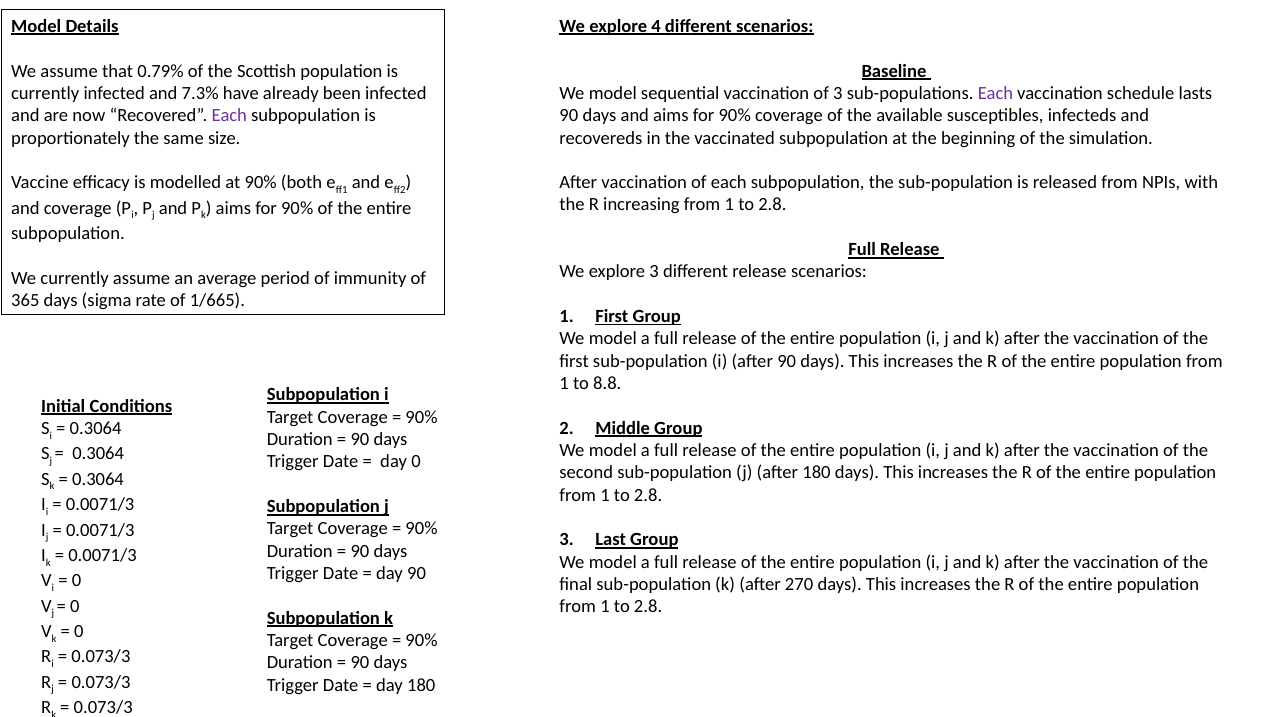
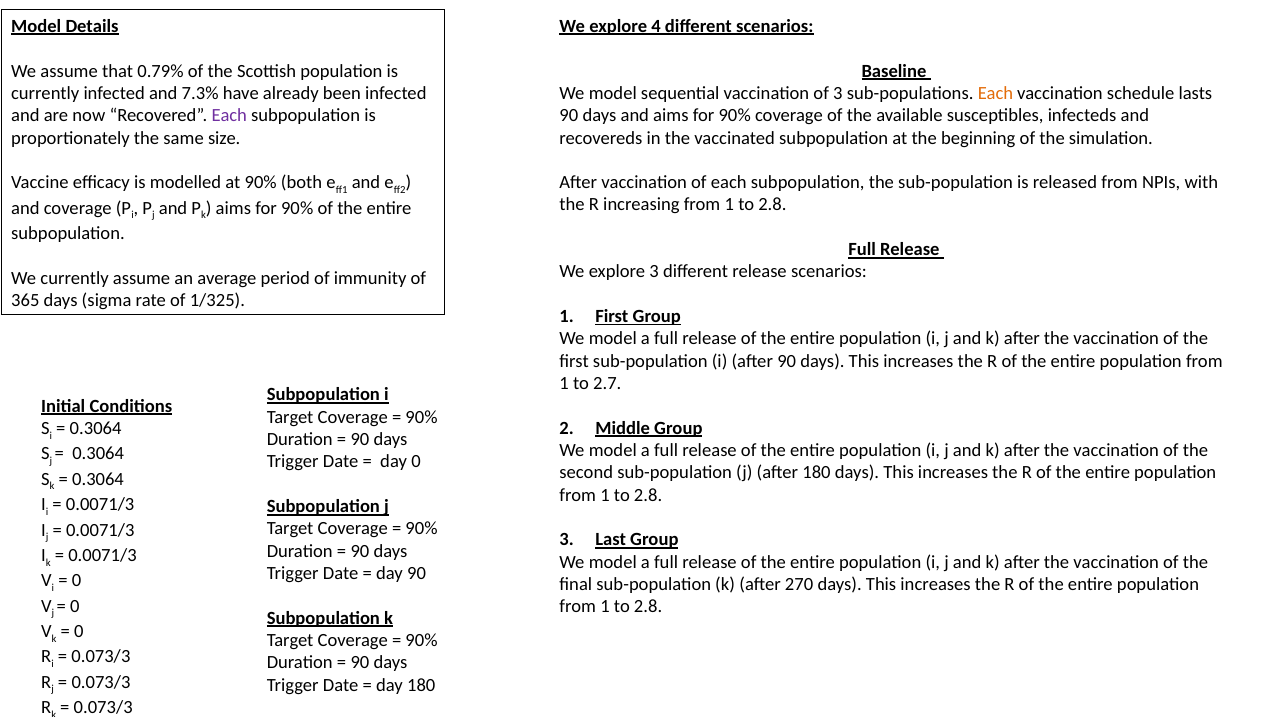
Each at (995, 93) colour: purple -> orange
1/665: 1/665 -> 1/325
8.8: 8.8 -> 2.7
